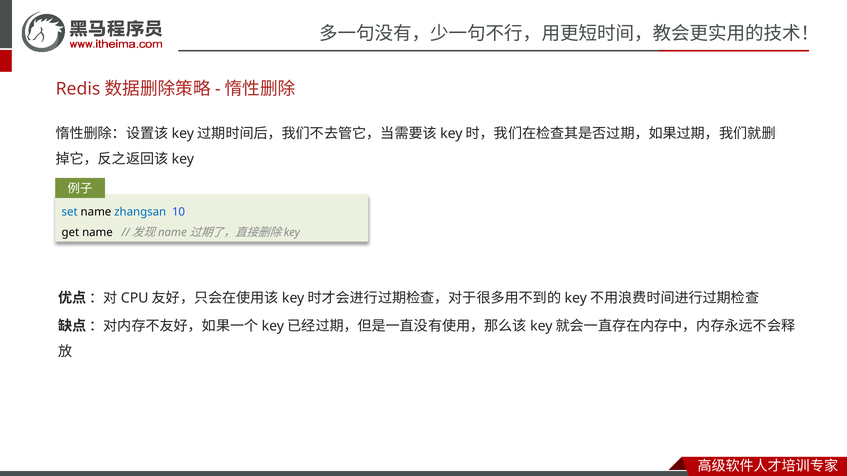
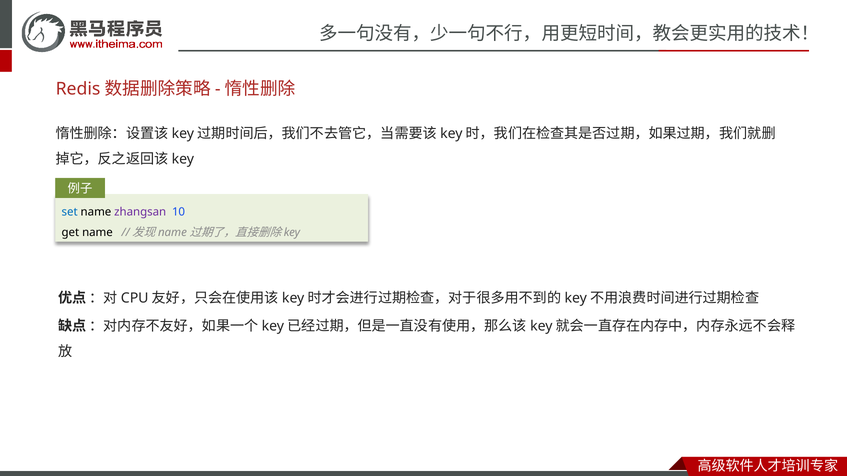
zhangsan colour: blue -> purple
